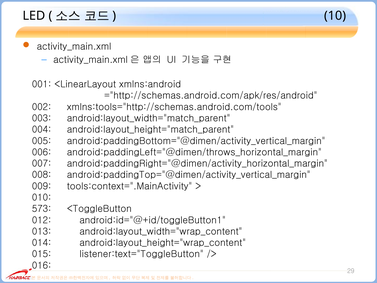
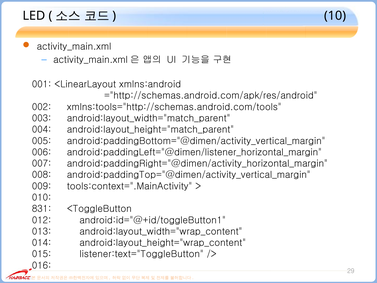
android:paddingLeft="@dimen/throws_horizontal_margin: android:paddingLeft="@dimen/throws_horizontal_margin -> android:paddingLeft="@dimen/listener_horizontal_margin
573: 573 -> 831
